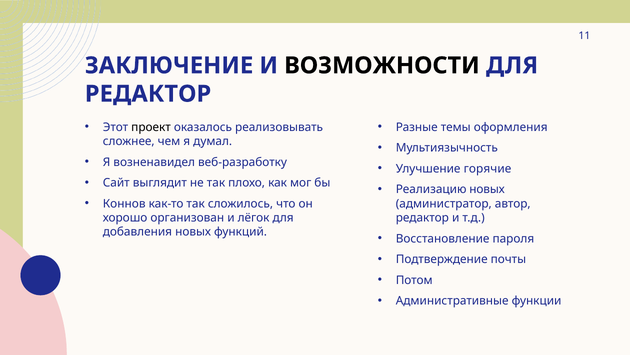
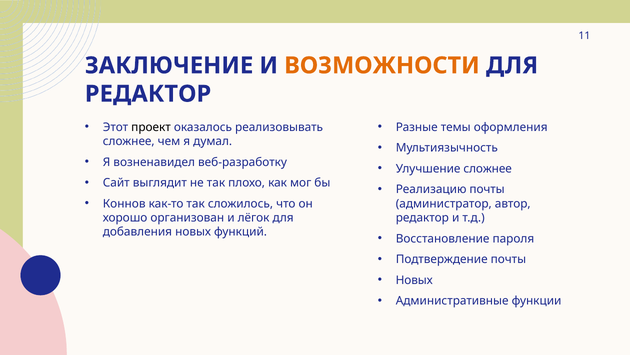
ВОЗМОЖНОСТИ colour: black -> orange
Улучшение горячие: горячие -> сложнее
Реализацию новых: новых -> почты
Потом at (414, 280): Потом -> Новых
